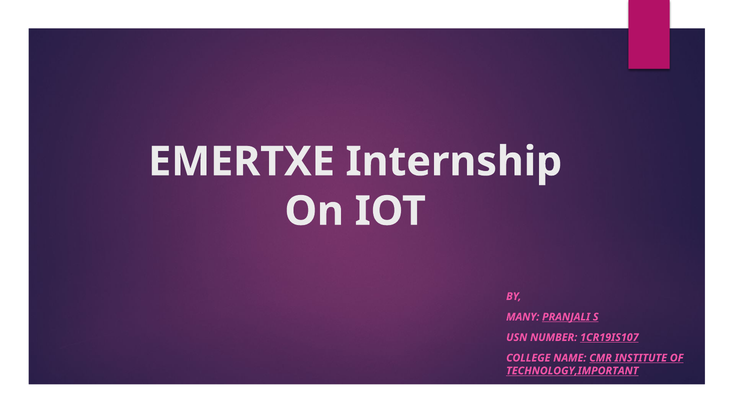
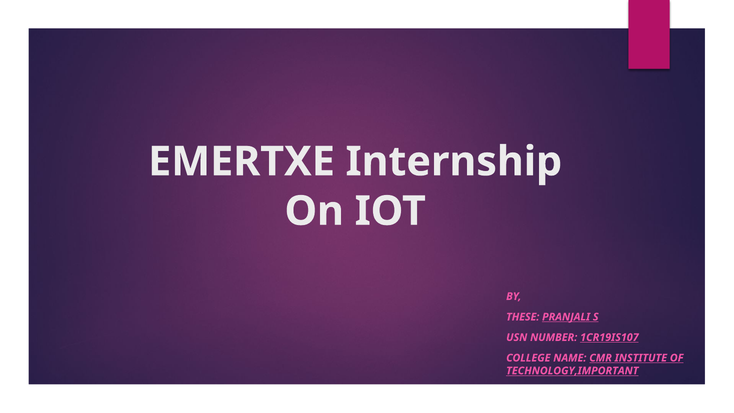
MANY: MANY -> THESE
